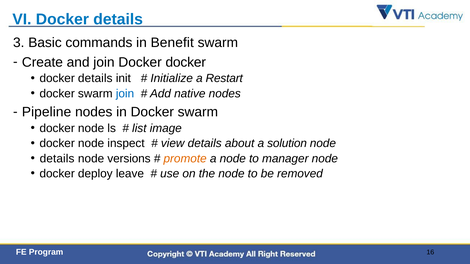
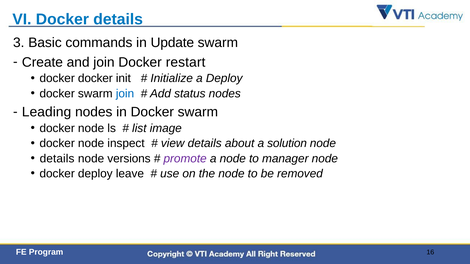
Benefit: Benefit -> Update
Docker docker: docker -> restart
details at (95, 78): details -> docker
a Restart: Restart -> Deploy
native: native -> status
Pipeline: Pipeline -> Leading
promote colour: orange -> purple
